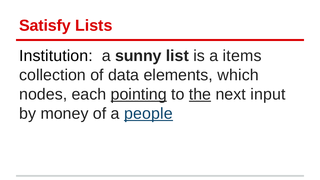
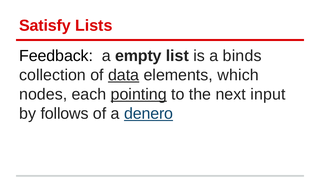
Institution: Institution -> Feedback
sunny: sunny -> empty
items: items -> binds
data underline: none -> present
the underline: present -> none
money: money -> follows
people: people -> denero
